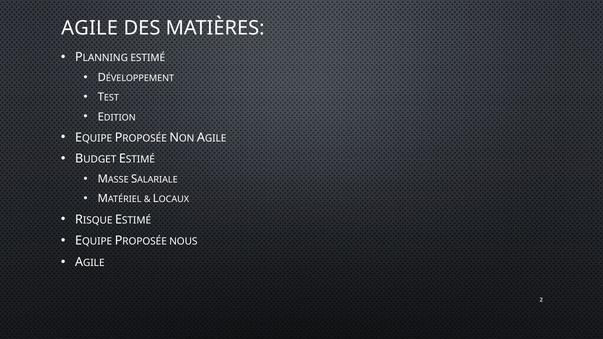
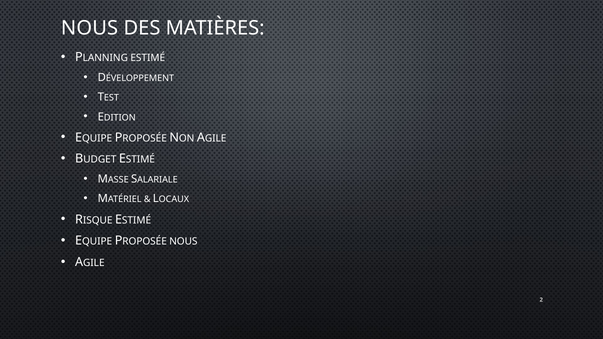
AGILE at (90, 28): AGILE -> NOUS
